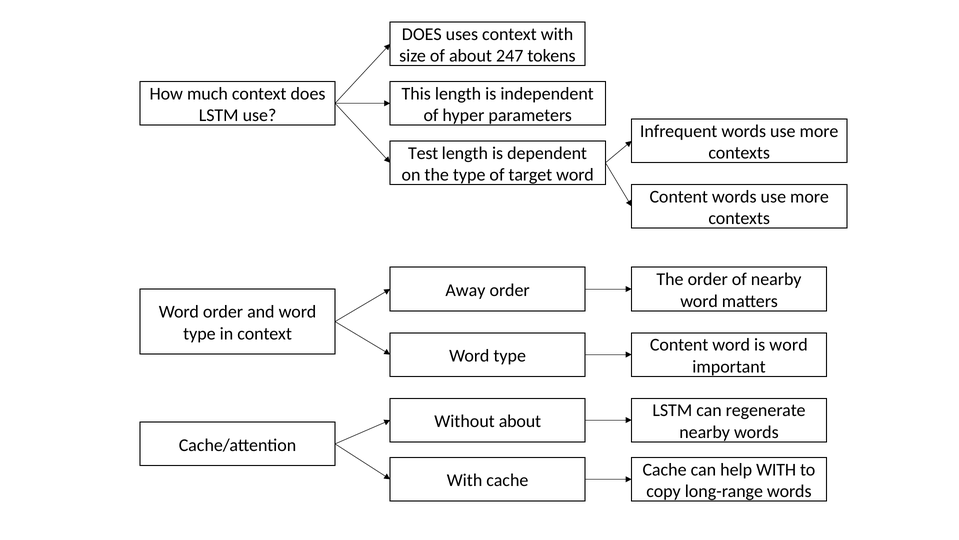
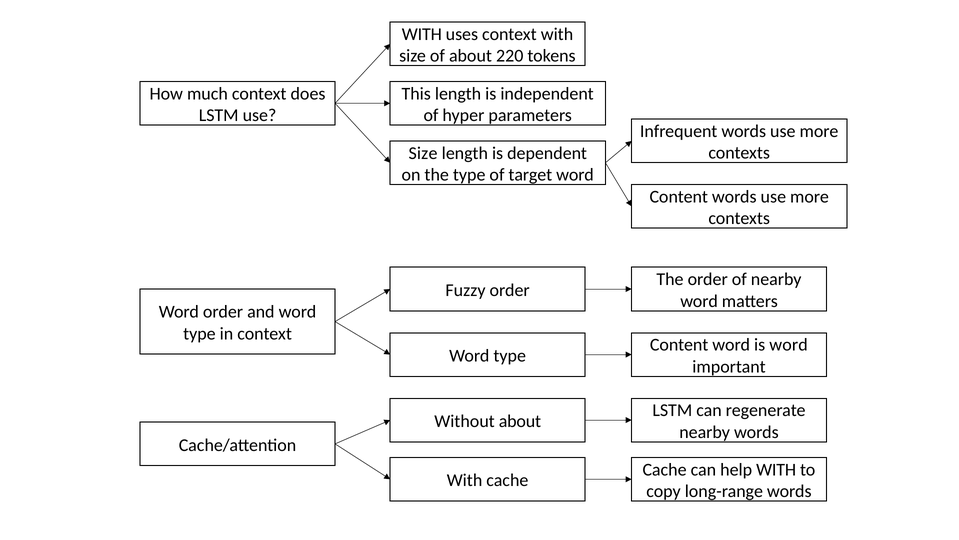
DOES at (422, 34): DOES -> WITH
247: 247 -> 220
Test at (423, 153): Test -> Size
Away: Away -> Fuzzy
